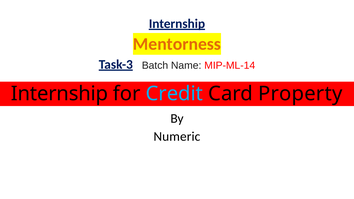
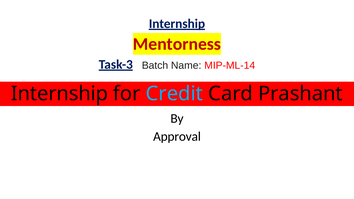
Mentorness colour: orange -> red
Property: Property -> Prashant
Numeric: Numeric -> Approval
